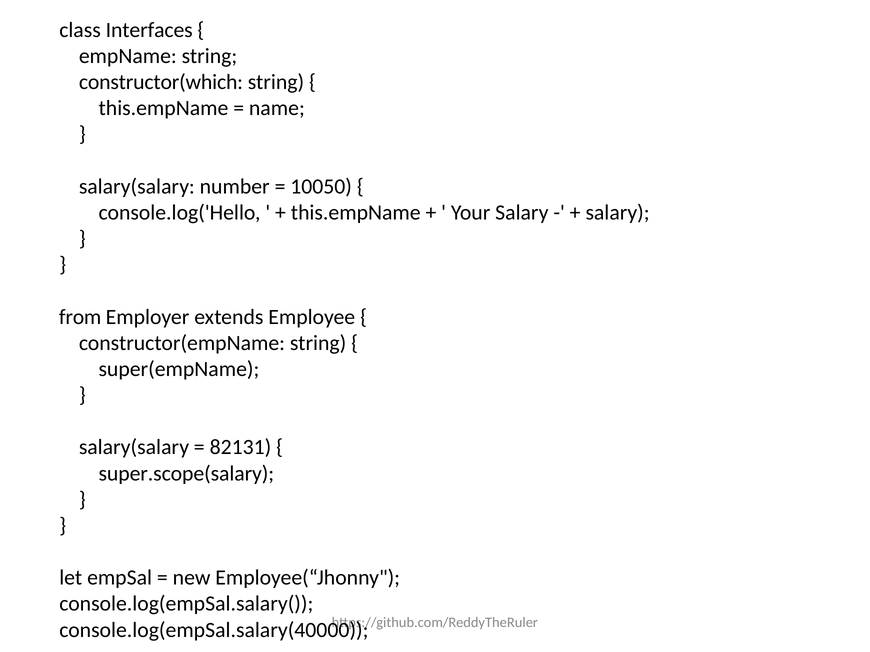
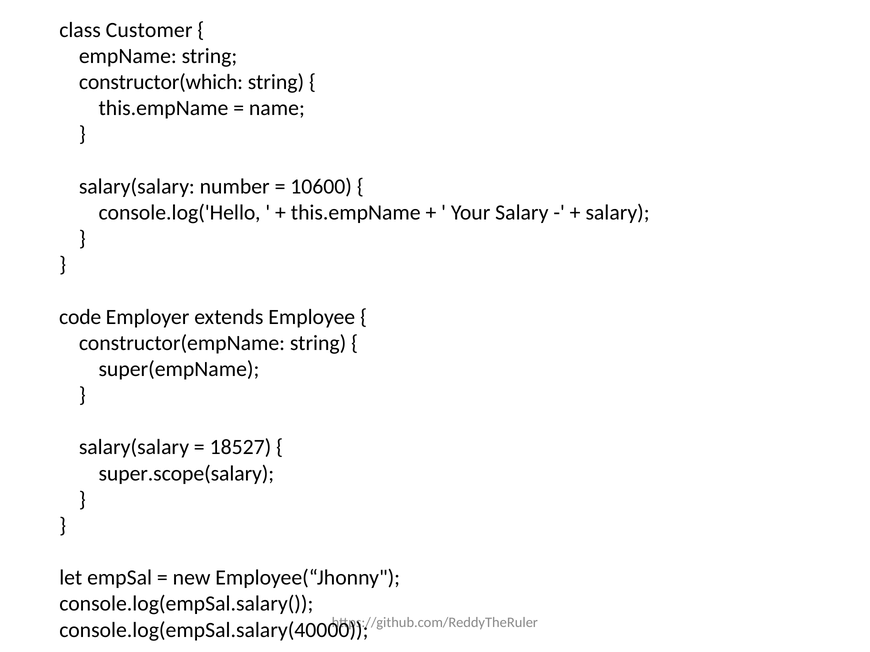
Interfaces: Interfaces -> Customer
10050: 10050 -> 10600
from: from -> code
82131: 82131 -> 18527
